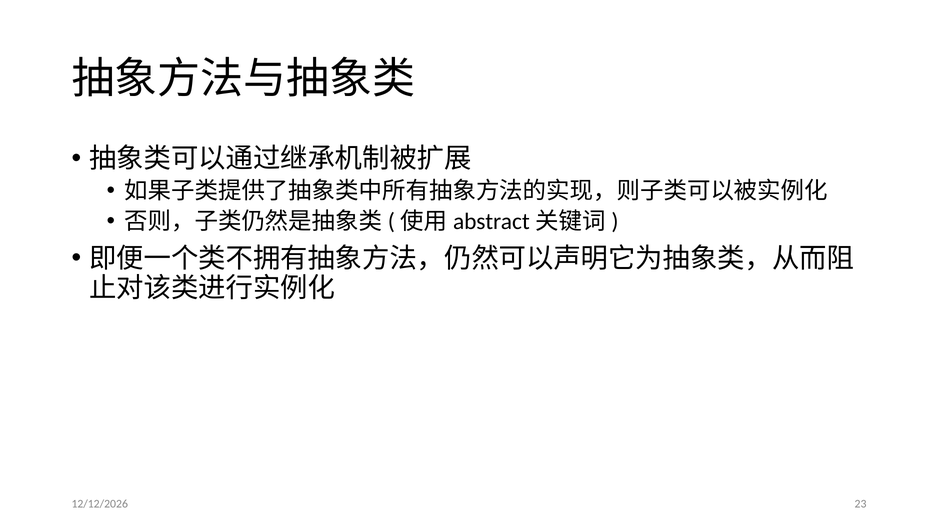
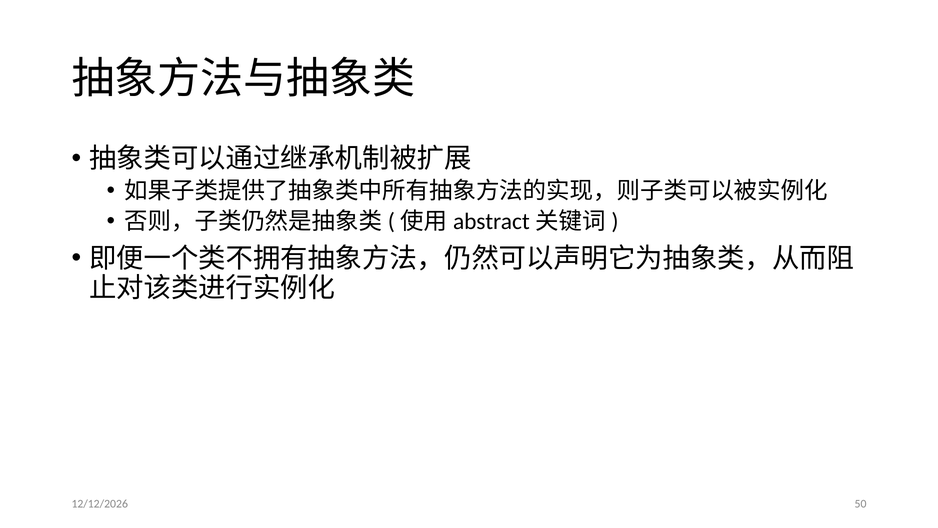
23: 23 -> 50
